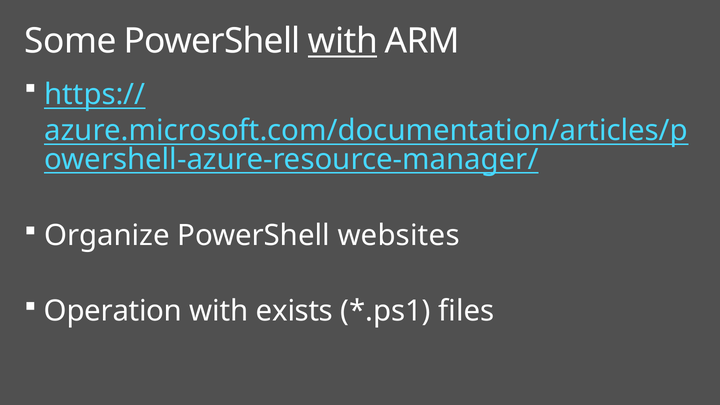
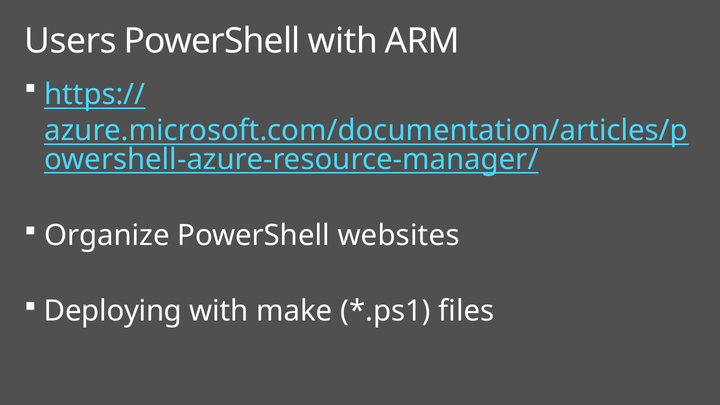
Some: Some -> Users
with at (343, 41) underline: present -> none
Operation: Operation -> Deploying
exists: exists -> make
